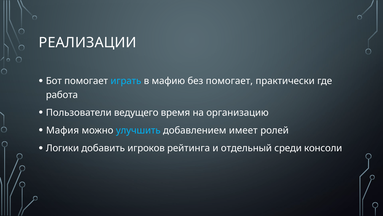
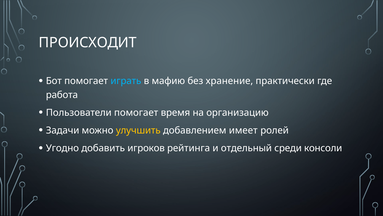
РЕАЛИЗАЦИИ: РЕАЛИЗАЦИИ -> ПРОИСХОДИТ
без помогает: помогает -> хранение
Пользователи ведущего: ведущего -> помогает
Мафия: Мафия -> Задачи
улучшить colour: light blue -> yellow
Логики: Логики -> Угодно
